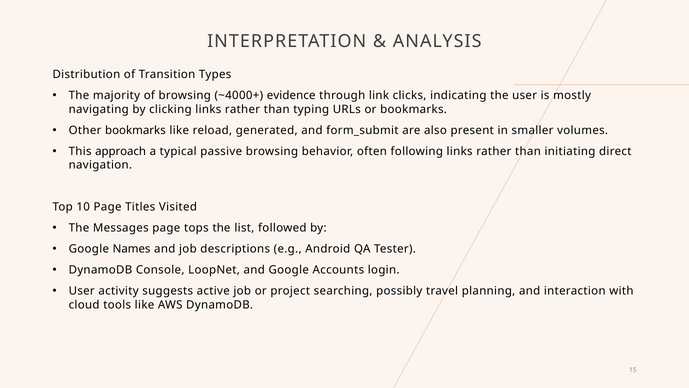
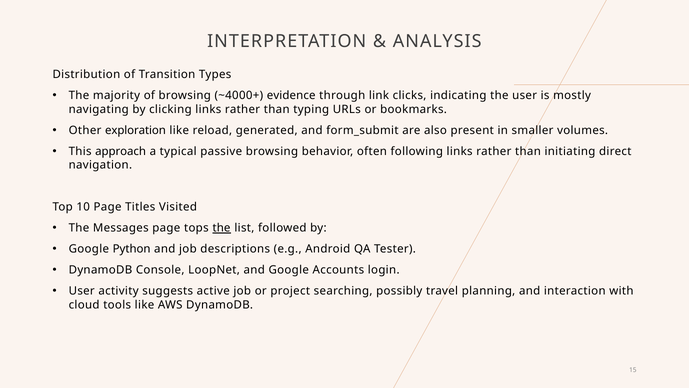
Other bookmarks: bookmarks -> exploration
the at (221, 228) underline: none -> present
Names: Names -> Python
